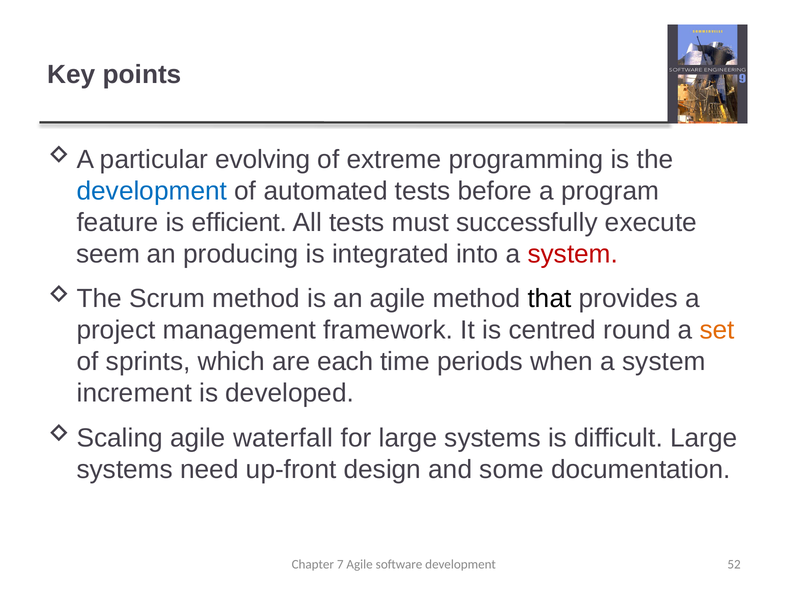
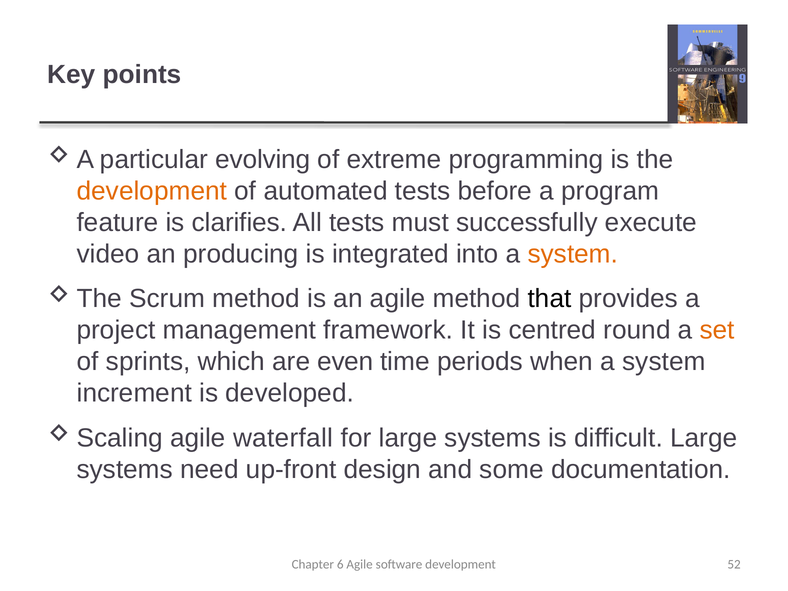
development at (152, 191) colour: blue -> orange
efficient: efficient -> clarifies
seem: seem -> video
system at (573, 254) colour: red -> orange
each: each -> even
7: 7 -> 6
